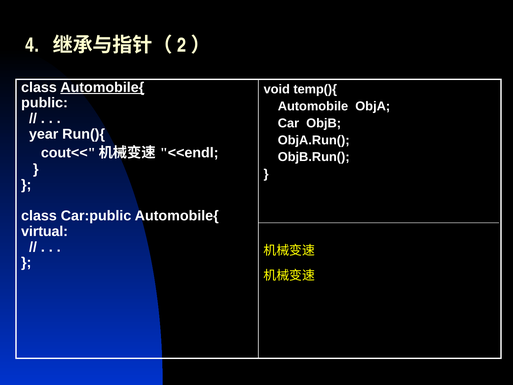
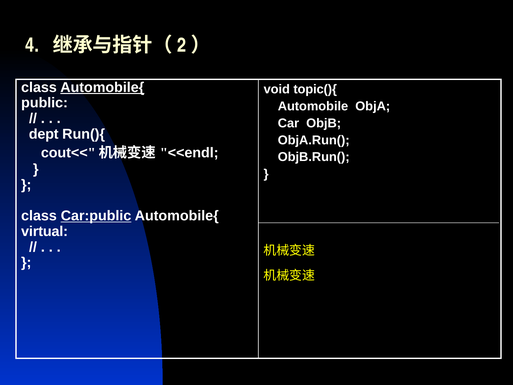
temp(){: temp(){ -> topic(){
year: year -> dept
Car:public underline: none -> present
